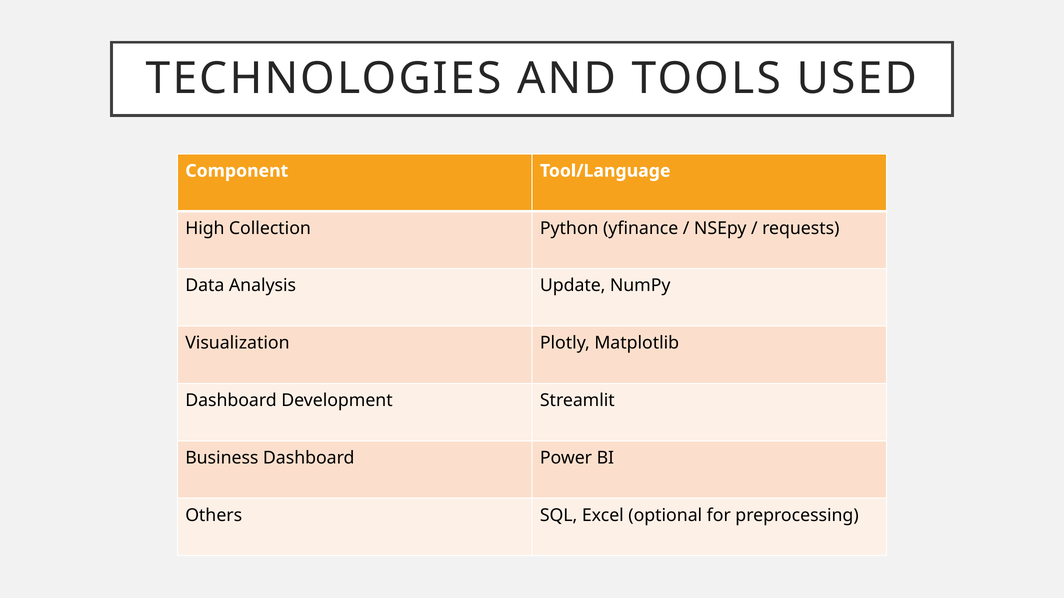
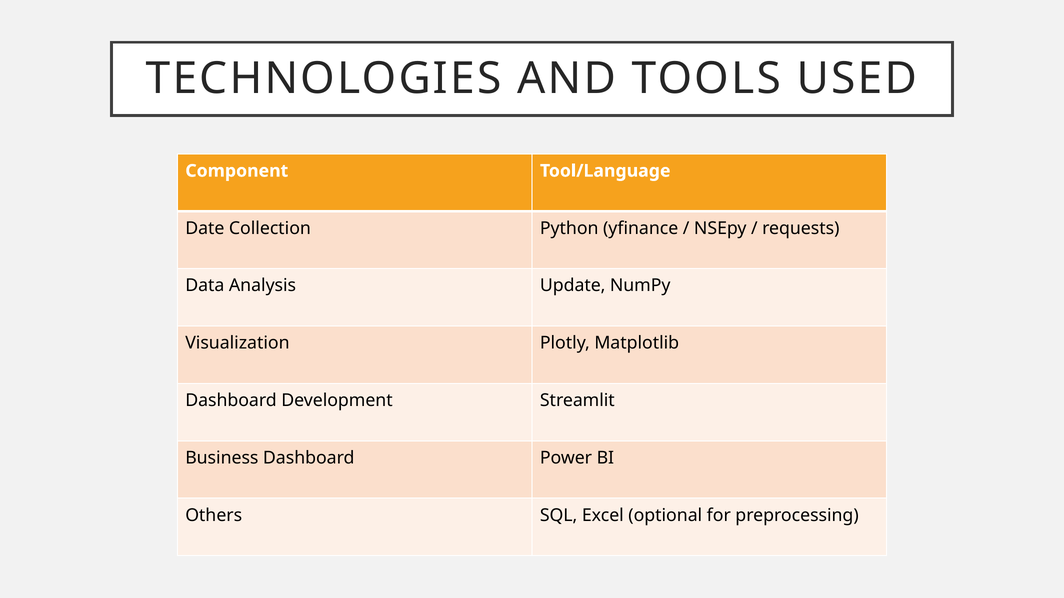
High: High -> Date
